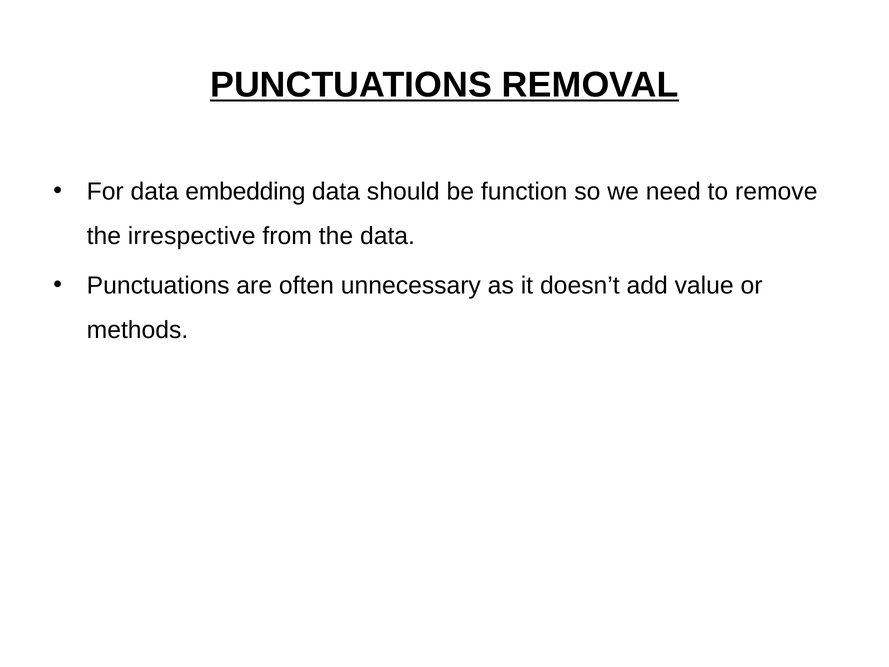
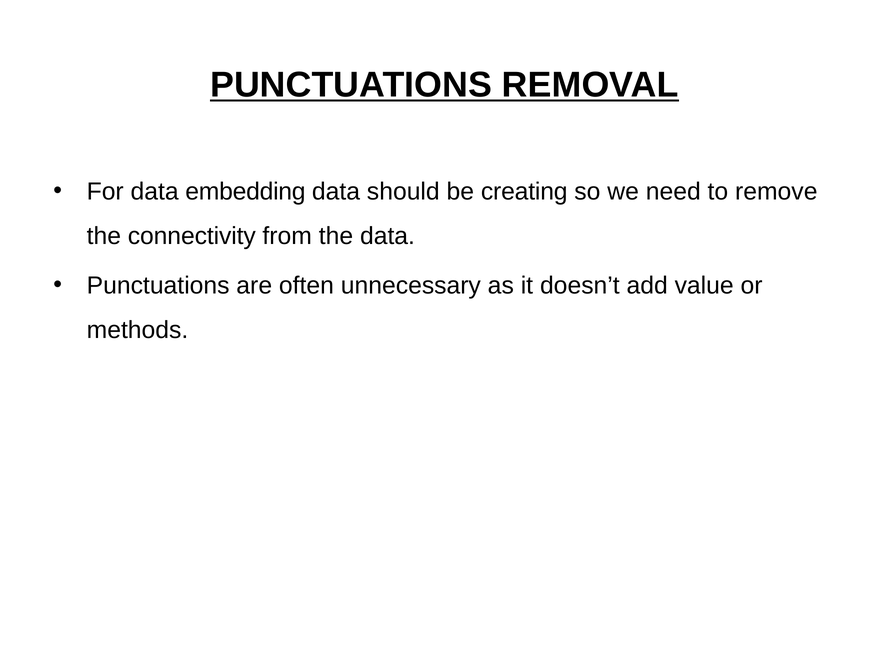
function: function -> creating
irrespective: irrespective -> connectivity
